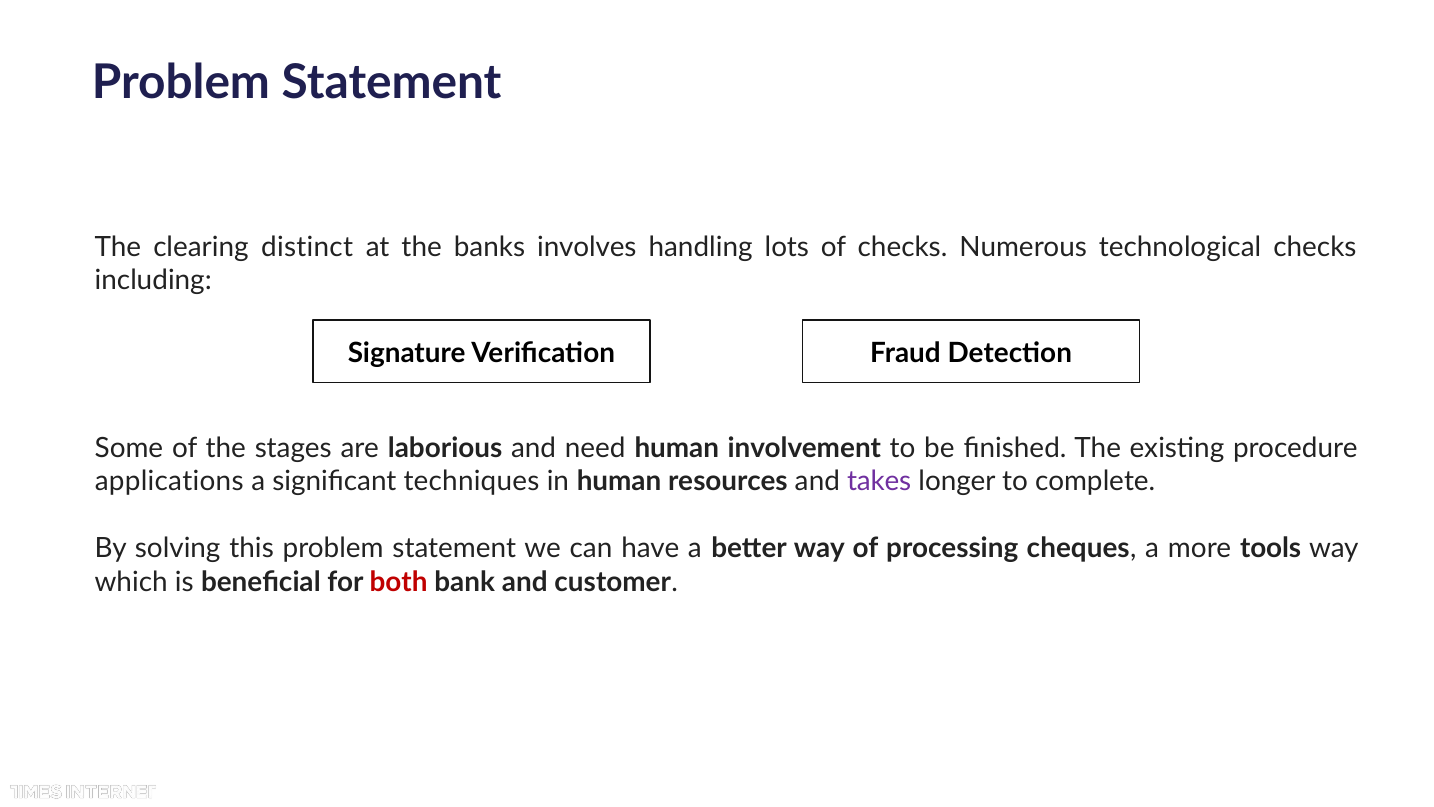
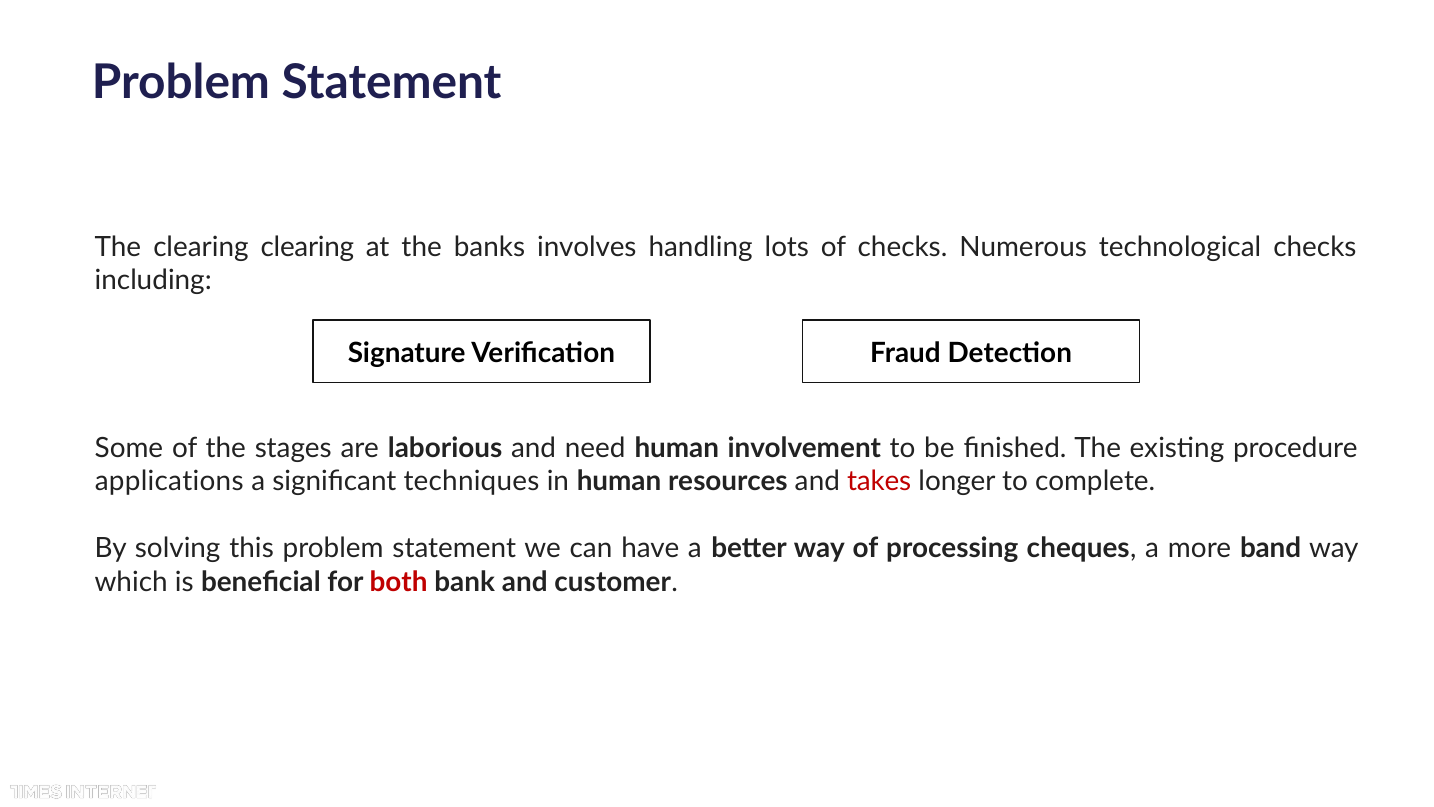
clearing distinct: distinct -> clearing
takes colour: purple -> red
tools: tools -> band
